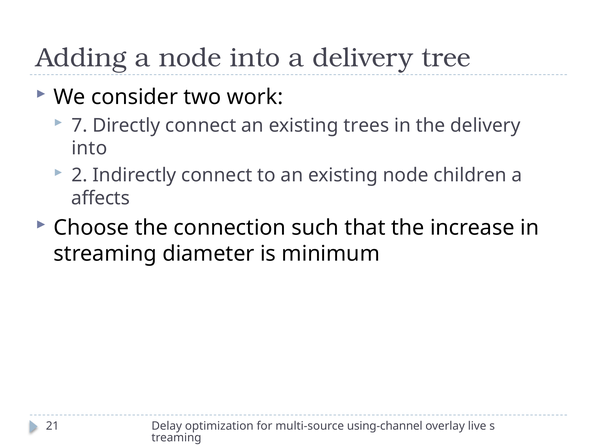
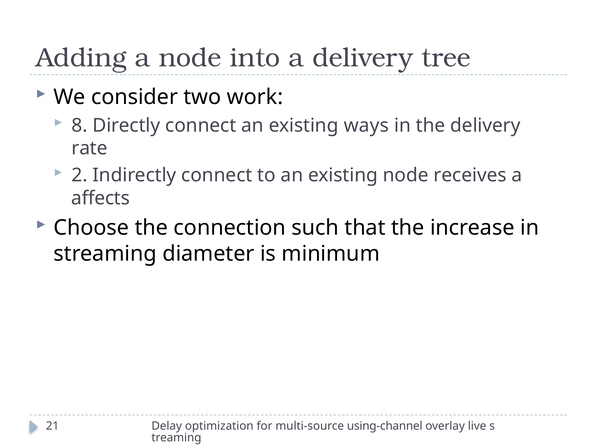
7: 7 -> 8
trees: trees -> ways
into at (89, 148): into -> rate
children: children -> receives
